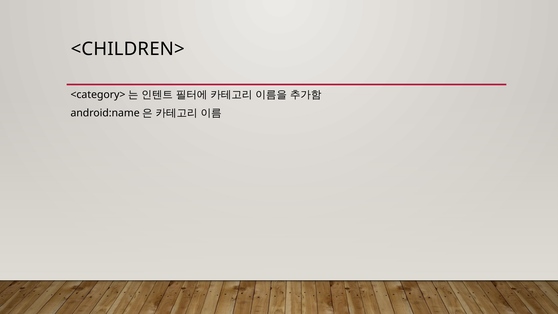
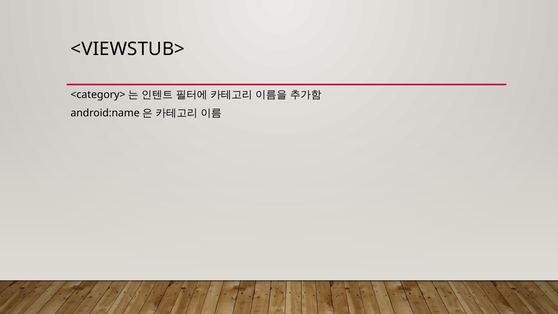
<CHILDREN>: <CHILDREN> -> <VIEWSTUB>
